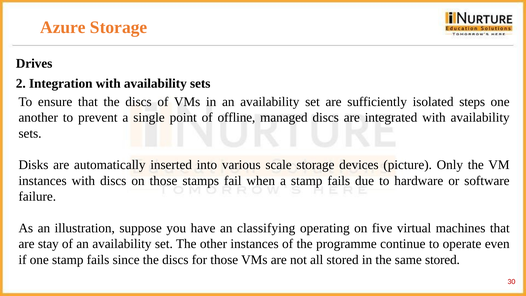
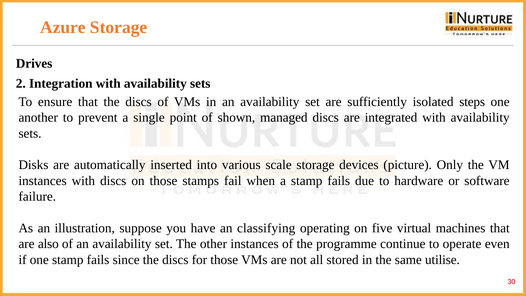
offline: offline -> shown
stay: stay -> also
same stored: stored -> utilise
